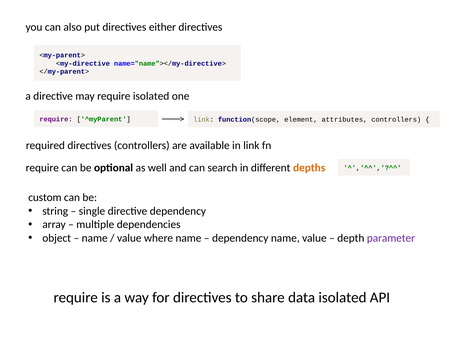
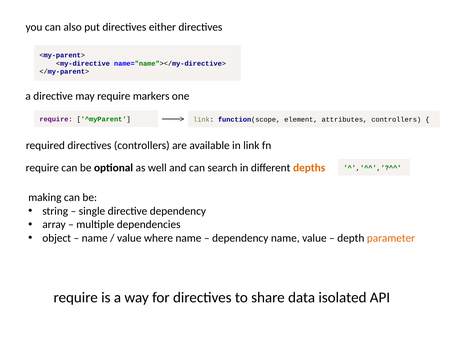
require isolated: isolated -> markers
custom: custom -> making
parameter colour: purple -> orange
